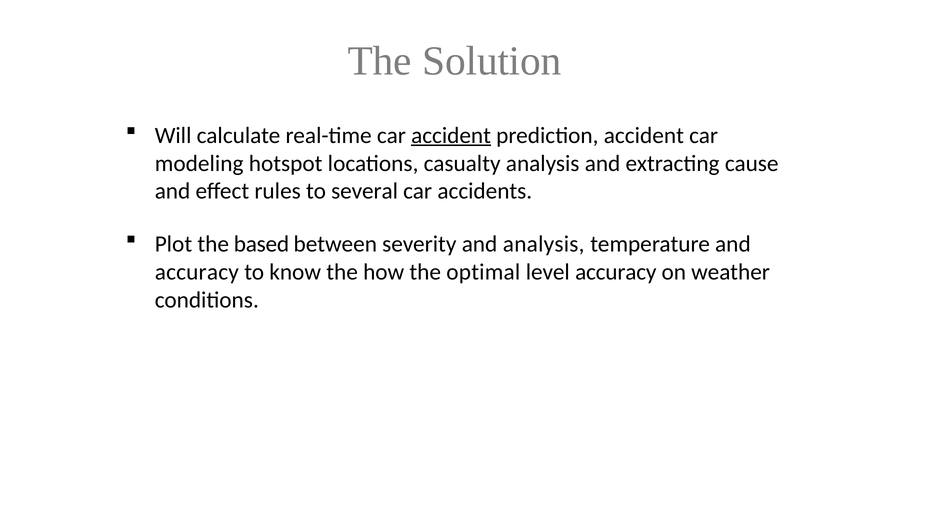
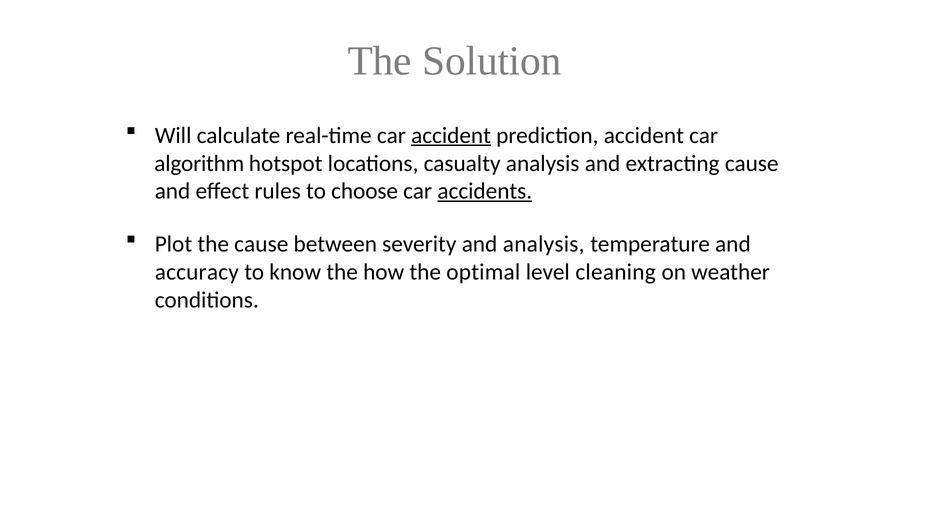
modeling: modeling -> algorithm
several: several -> choose
accidents underline: none -> present
the based: based -> cause
level accuracy: accuracy -> cleaning
